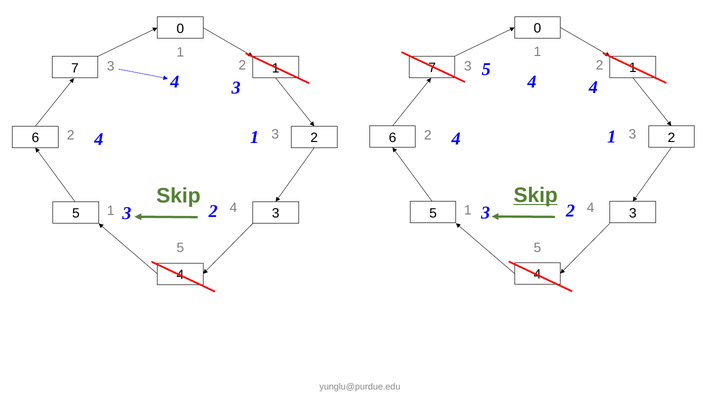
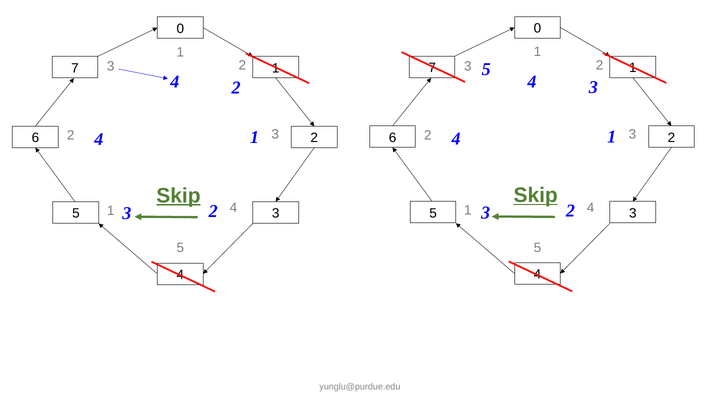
4 4: 4 -> 3
4 3: 3 -> 2
Skip at (178, 196) underline: none -> present
